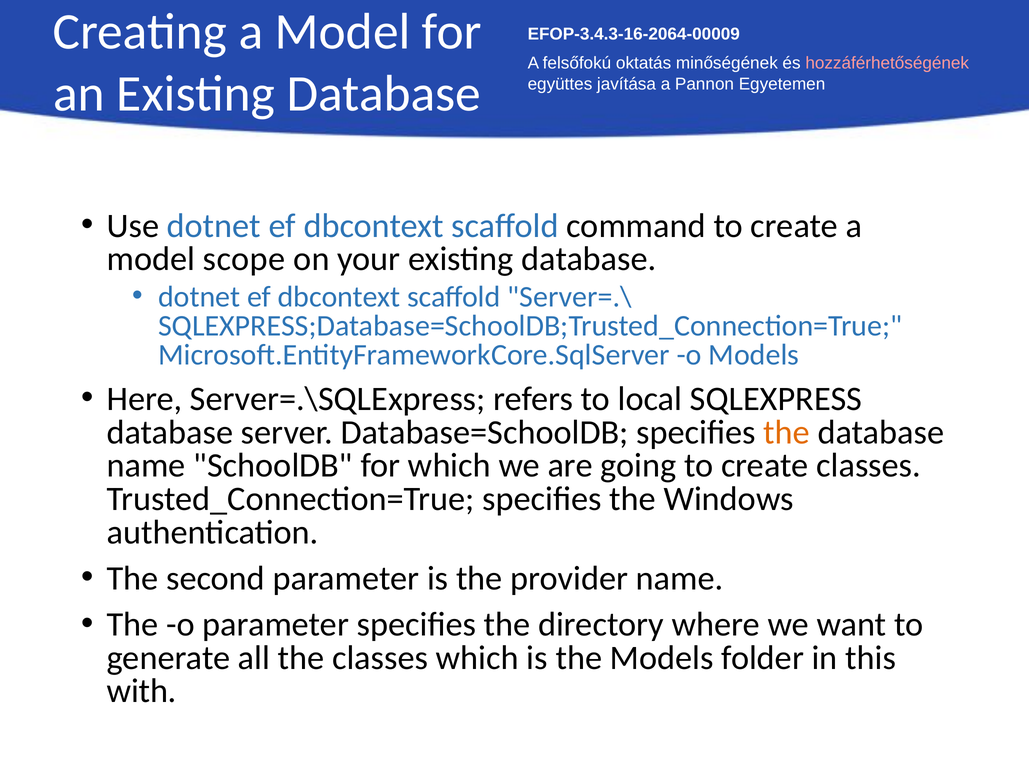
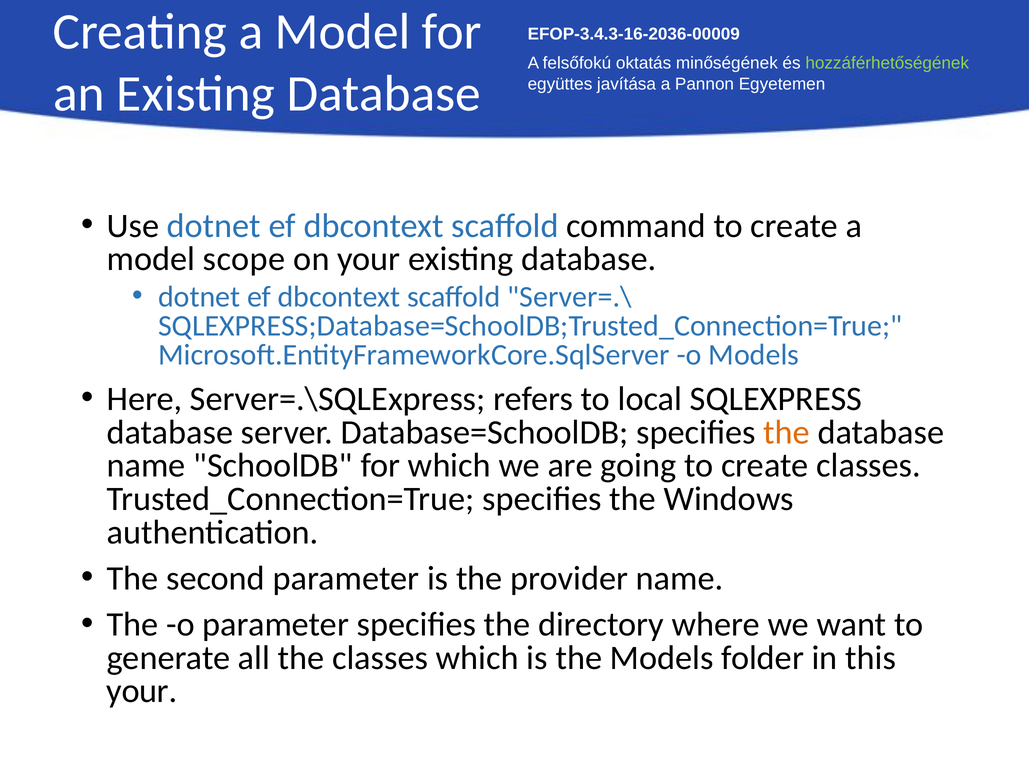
EFOP-3.4.3-16-2064-00009: EFOP-3.4.3-16-2064-00009 -> EFOP-3.4.3-16-2036-00009
hozzáférhetőségének colour: pink -> light green
with at (142, 692): with -> your
